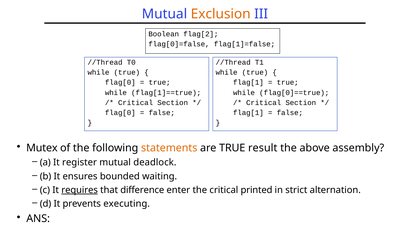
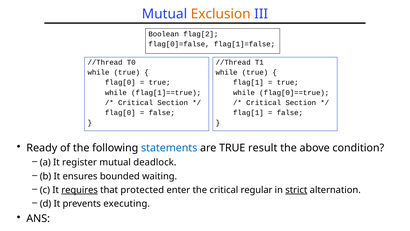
Mutex: Mutex -> Ready
statements colour: orange -> blue
assembly: assembly -> condition
difference: difference -> protected
printed: printed -> regular
strict underline: none -> present
